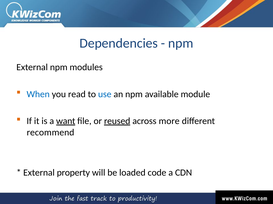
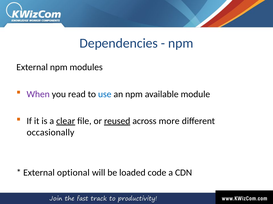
When colour: blue -> purple
want: want -> clear
recommend: recommend -> occasionally
property: property -> optional
